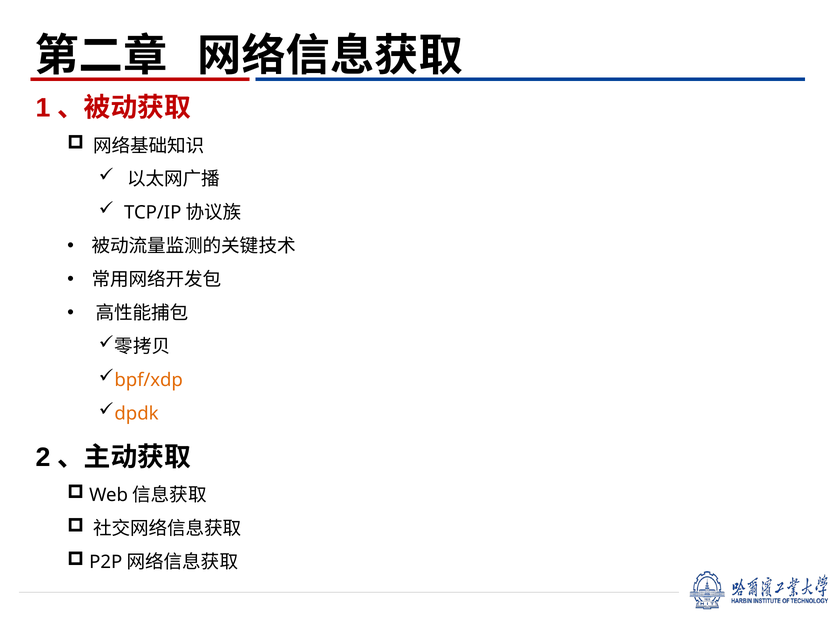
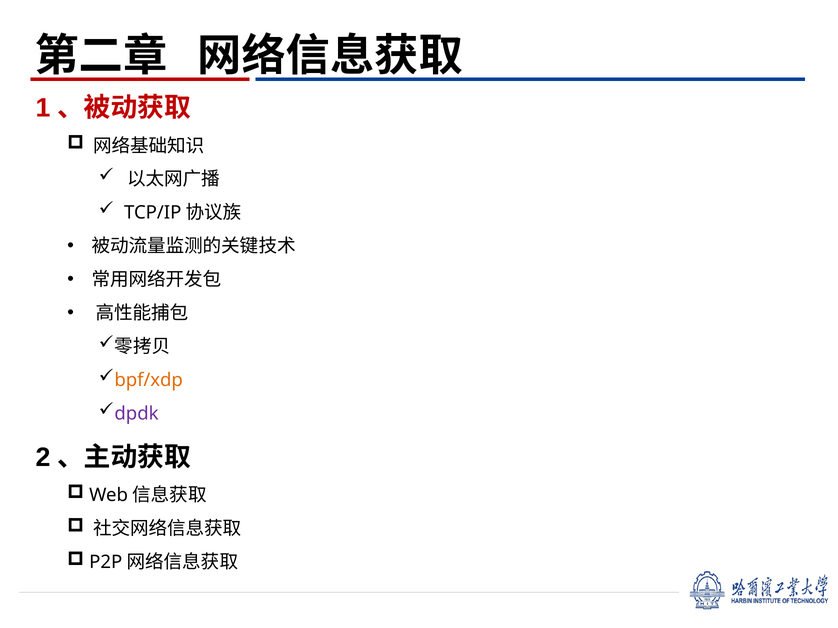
dpdk colour: orange -> purple
